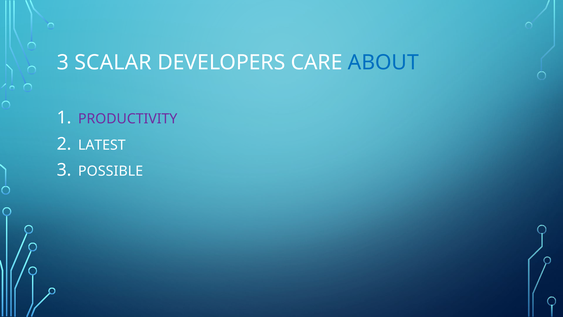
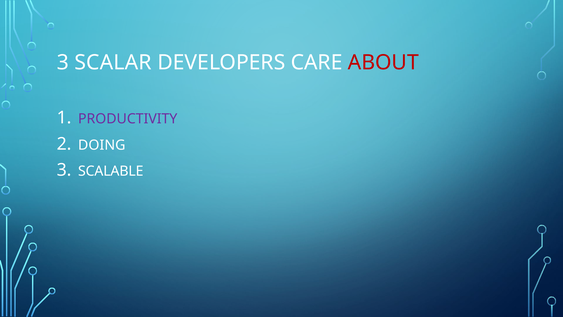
ABOUT colour: blue -> red
LATEST: LATEST -> DOING
POSSIBLE: POSSIBLE -> SCALABLE
